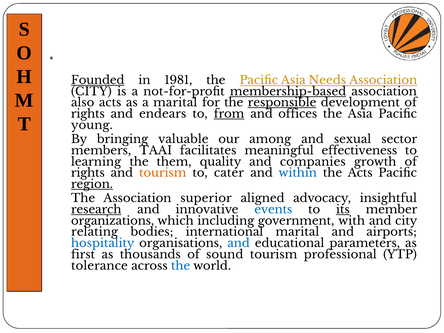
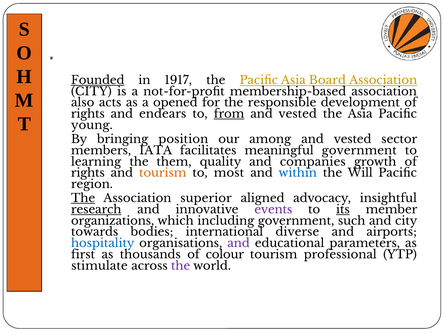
1981: 1981 -> 1917
Needs: Needs -> Board
membership-based underline: present -> none
a marital: marital -> opened
responsible underline: present -> none
offices at (298, 114): offices -> vested
valuable: valuable -> position
sexual at (353, 139): sexual -> vested
TAAI: TAAI -> IATA
meaningful effectiveness: effectiveness -> government
cater: cater -> most
the Acts: Acts -> Will
region underline: present -> none
The at (83, 198) underline: none -> present
events colour: blue -> purple
with: with -> such
relating: relating -> towards
international marital: marital -> diverse
and at (239, 243) colour: blue -> purple
sound: sound -> colour
tolerance: tolerance -> stimulate
the at (181, 266) colour: blue -> purple
